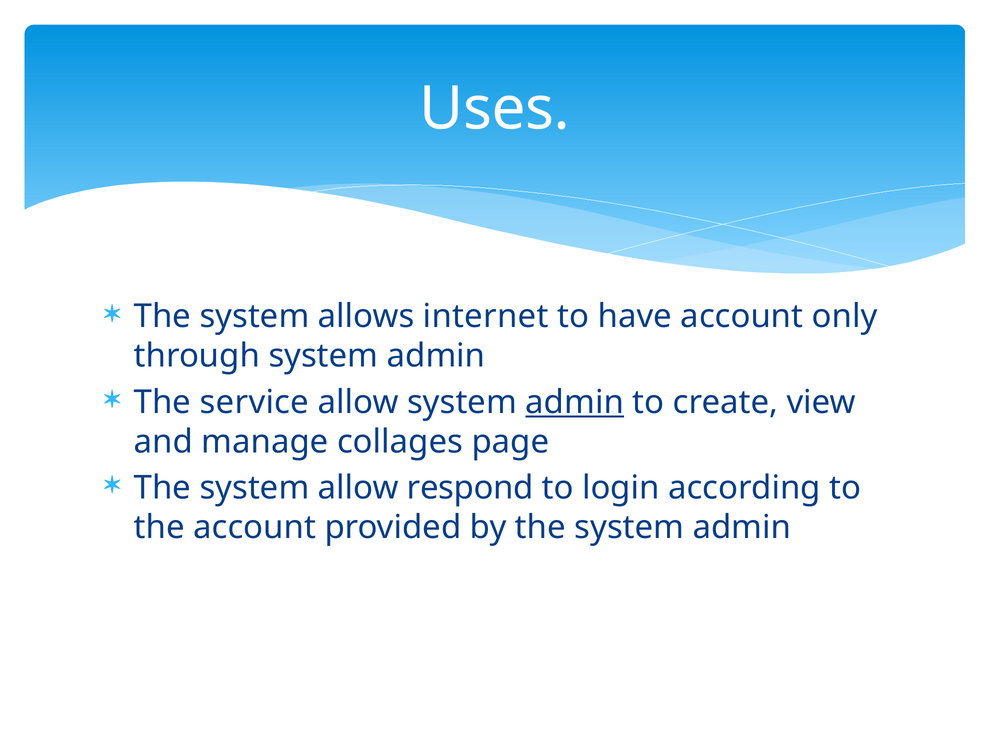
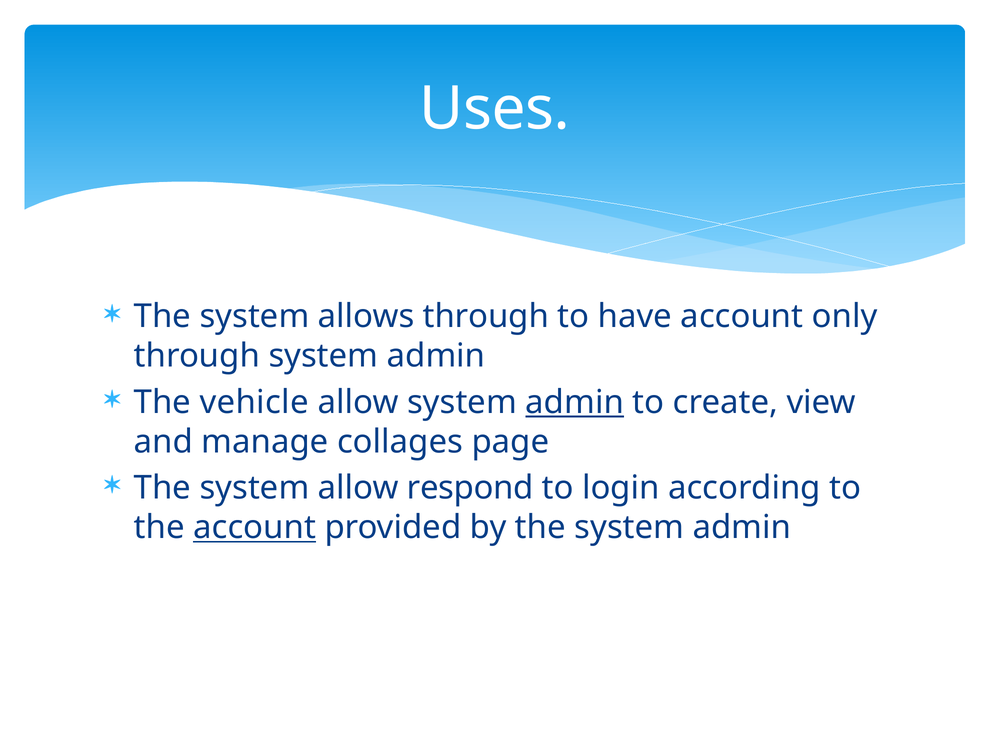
allows internet: internet -> through
service: service -> vehicle
account at (255, 527) underline: none -> present
